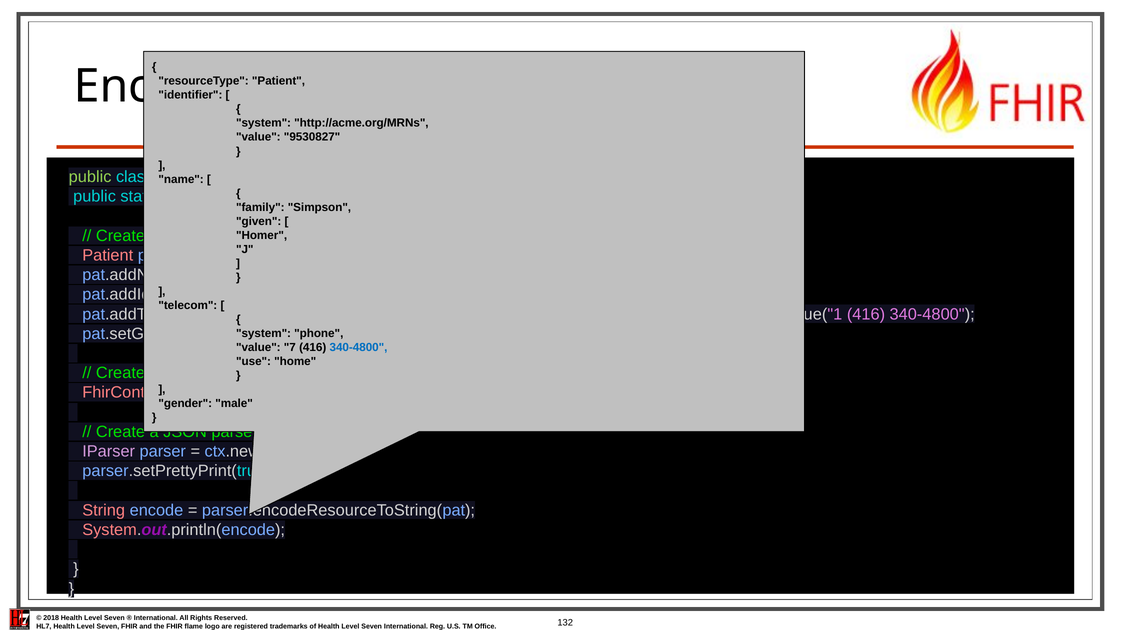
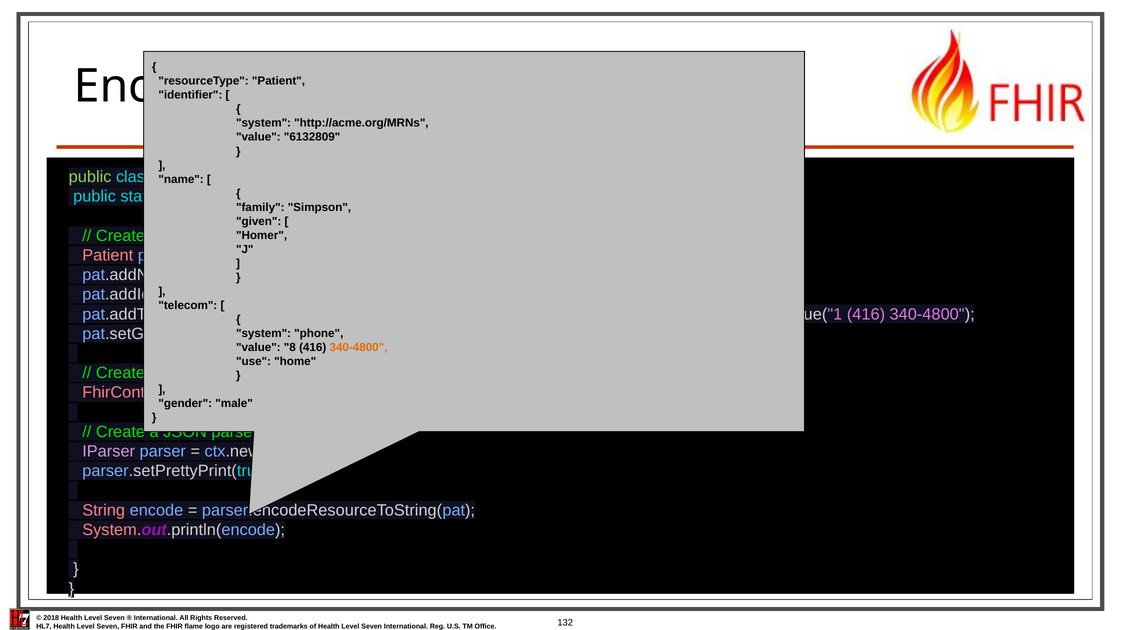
9530827: 9530827 -> 6132809
7: 7 -> 8
340-4800 at (359, 348) colour: blue -> orange
